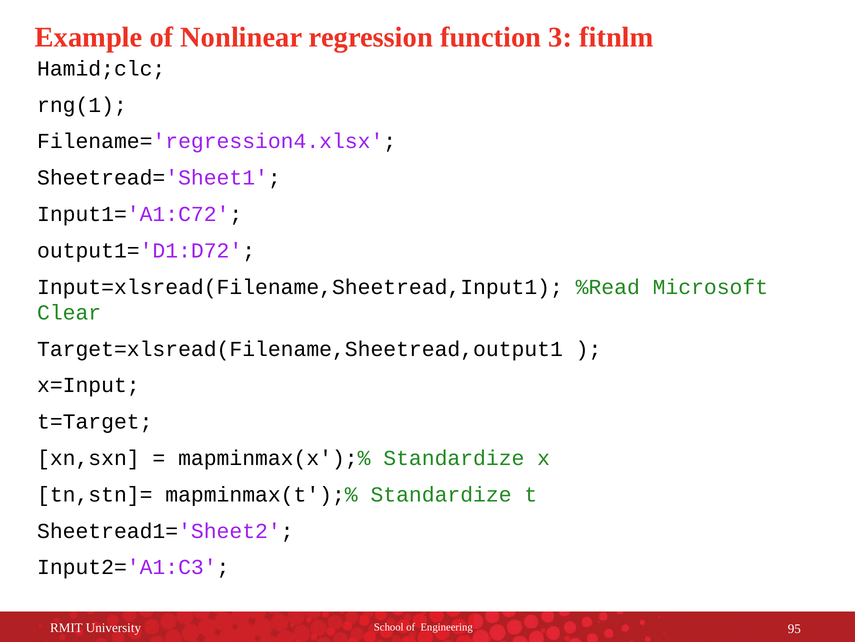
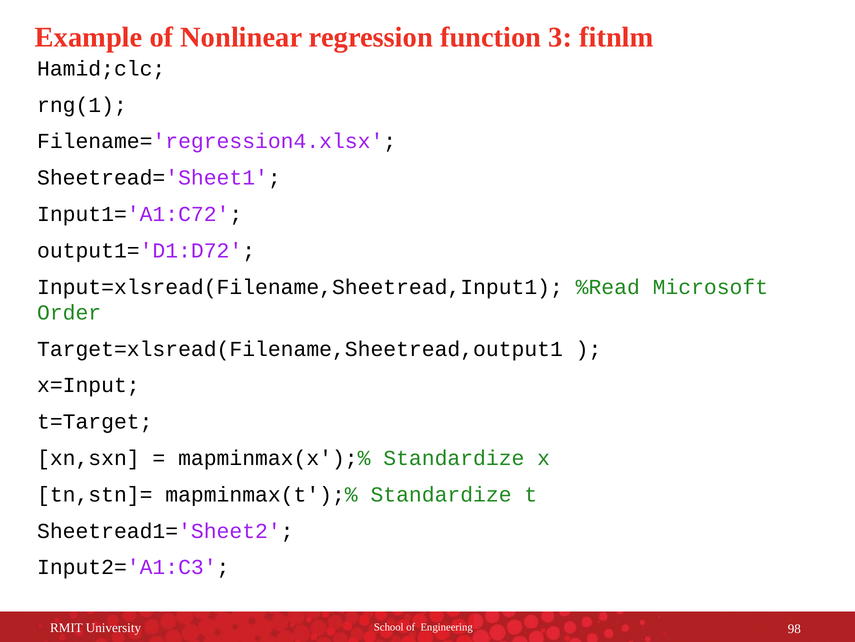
Clear: Clear -> Order
95: 95 -> 98
